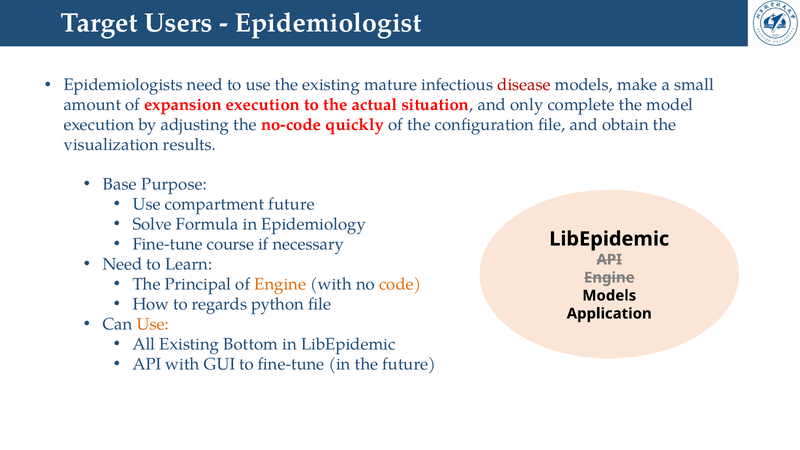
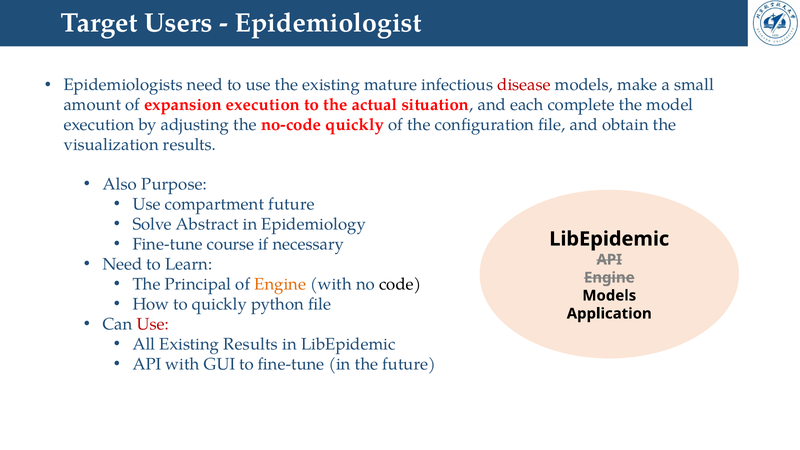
only: only -> each
Base: Base -> Also
Formula: Formula -> Abstract
code colour: orange -> black
to regards: regards -> quickly
Use at (153, 324) colour: orange -> red
Existing Bottom: Bottom -> Results
